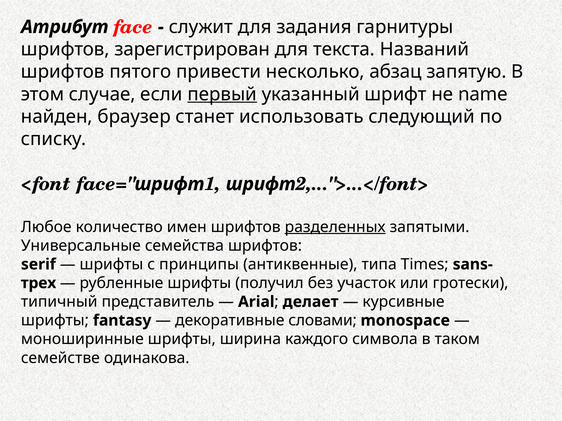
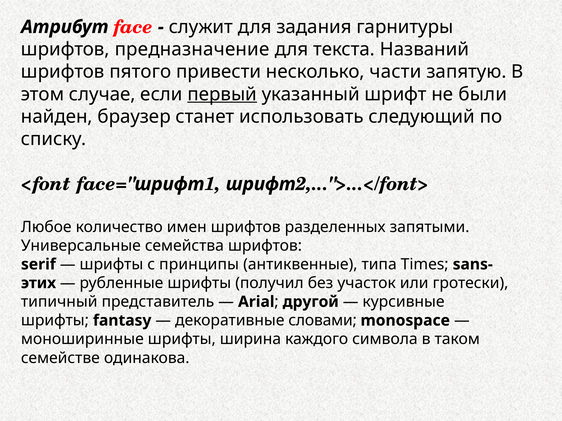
зарегистрирован: зарегистрирован -> предназначение
абзац: абзац -> части
name: name -> были
разделенных underline: present -> none
трех: трех -> этих
делает: делает -> другой
